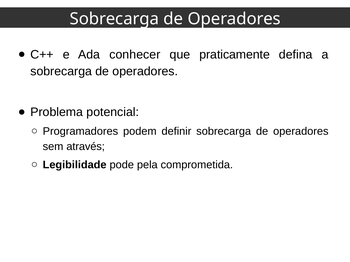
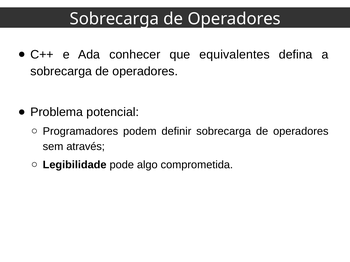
praticamente: praticamente -> equivalentes
pela: pela -> algo
